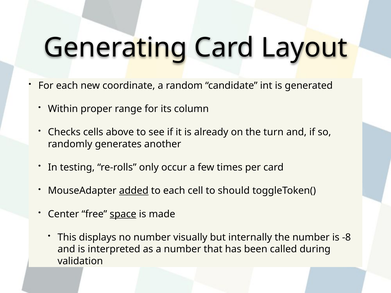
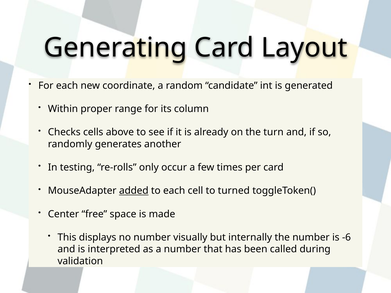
should: should -> turned
space underline: present -> none
-8: -8 -> -6
